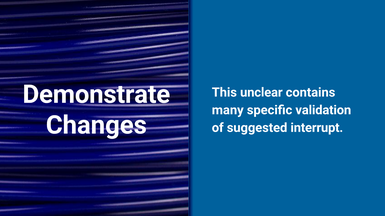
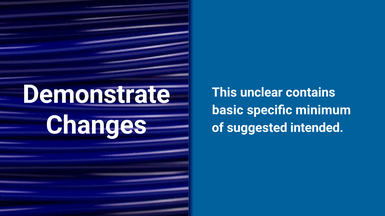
many: many -> basic
validation: validation -> minimum
interrupt: interrupt -> intended
